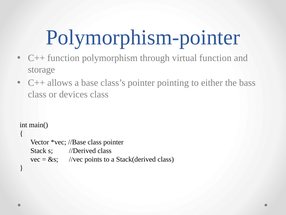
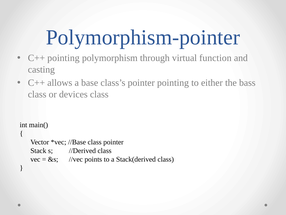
C++ function: function -> pointing
storage: storage -> casting
